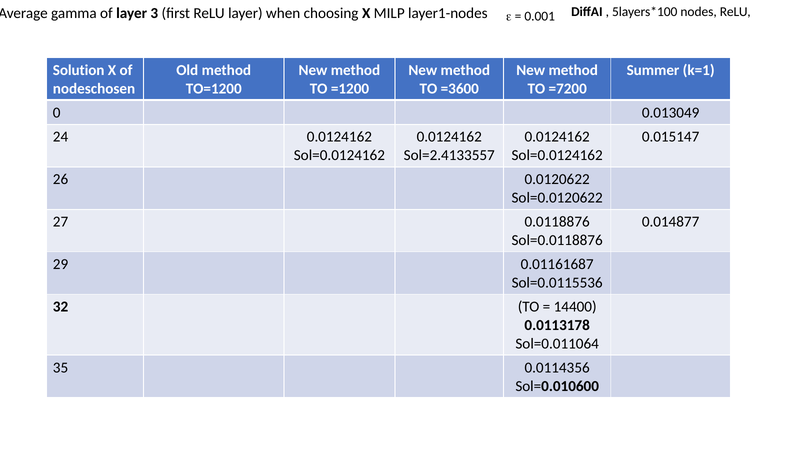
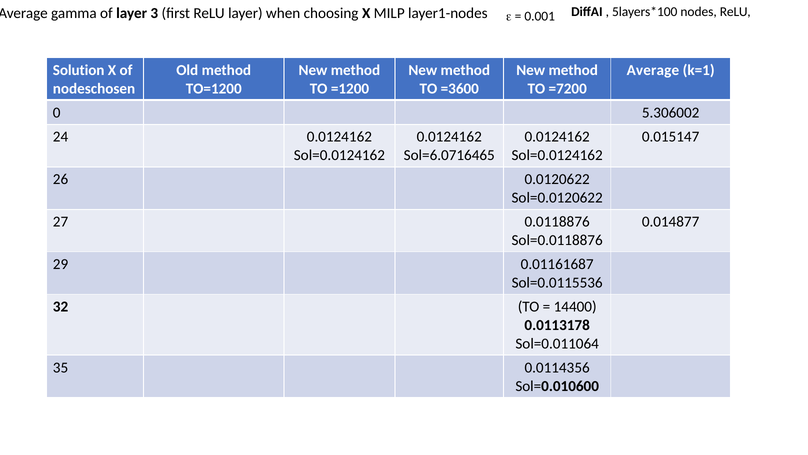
Summer at (653, 70): Summer -> Average
0.013049: 0.013049 -> 5.306002
Sol=2.4133557: Sol=2.4133557 -> Sol=6.0716465
